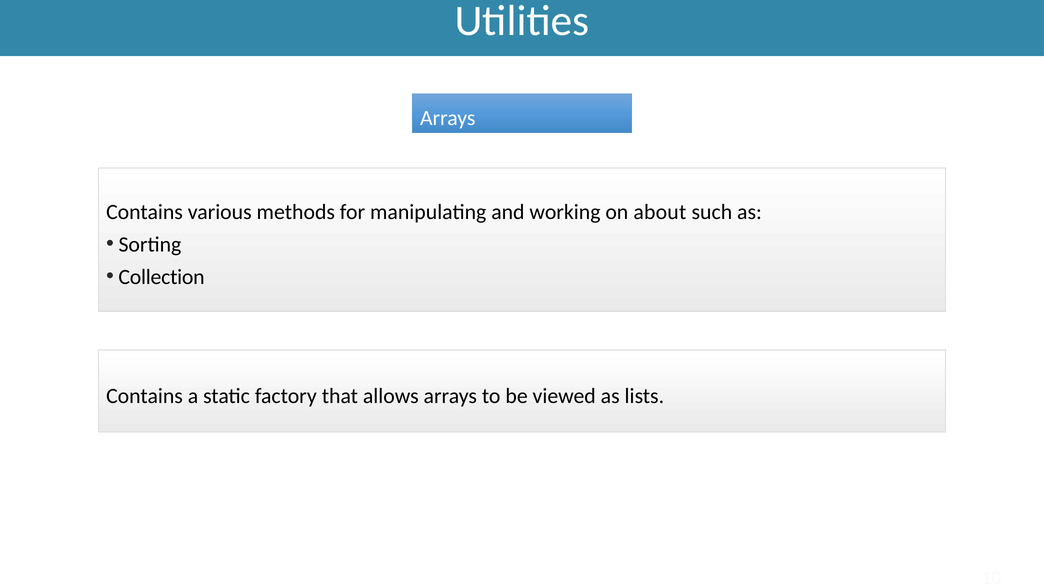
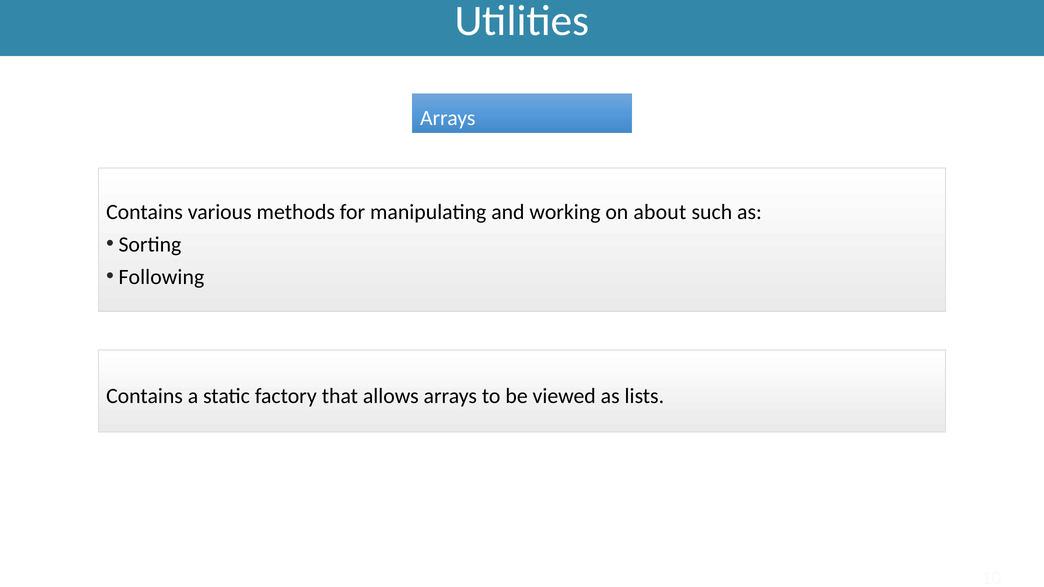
Collection at (162, 277): Collection -> Following
